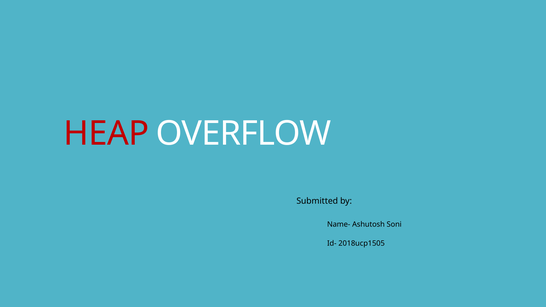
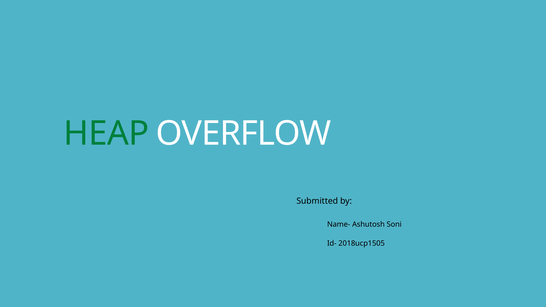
HEAP colour: red -> green
